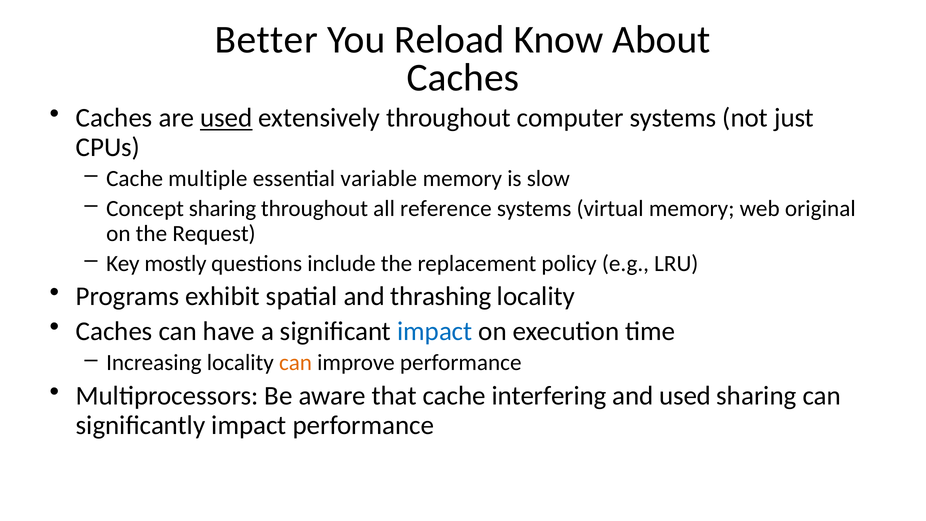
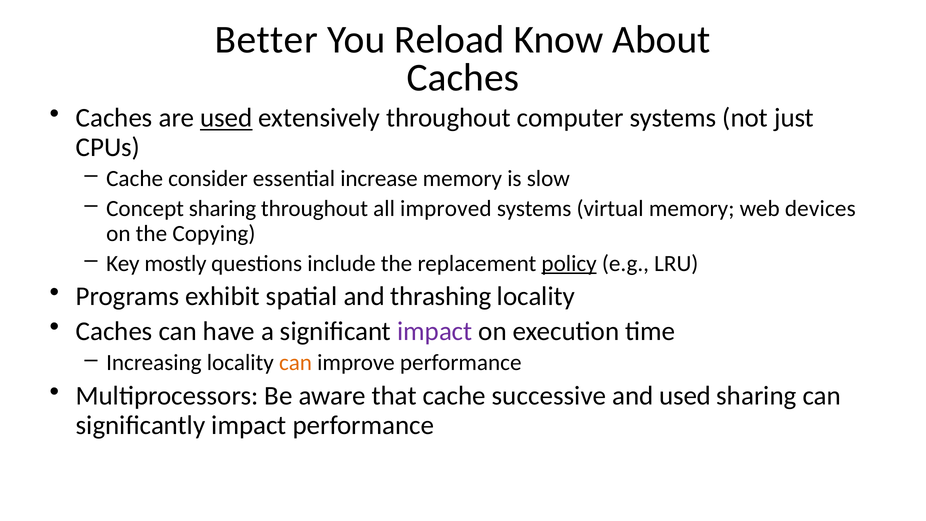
multiple: multiple -> consider
variable: variable -> increase
reference: reference -> improved
original: original -> devices
Request: Request -> Copying
policy underline: none -> present
impact at (435, 331) colour: blue -> purple
interfering: interfering -> successive
